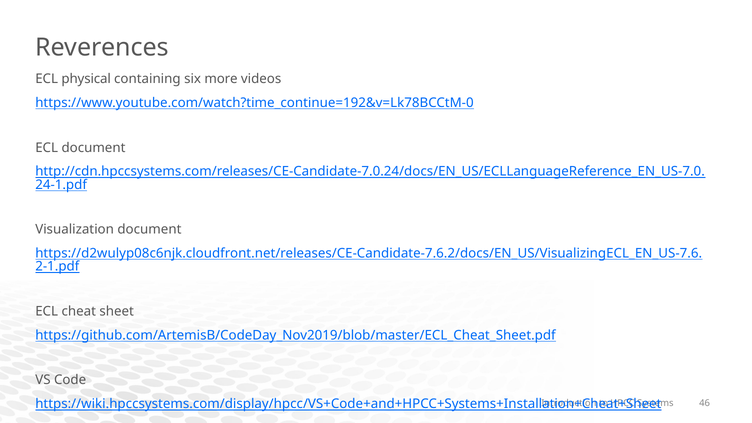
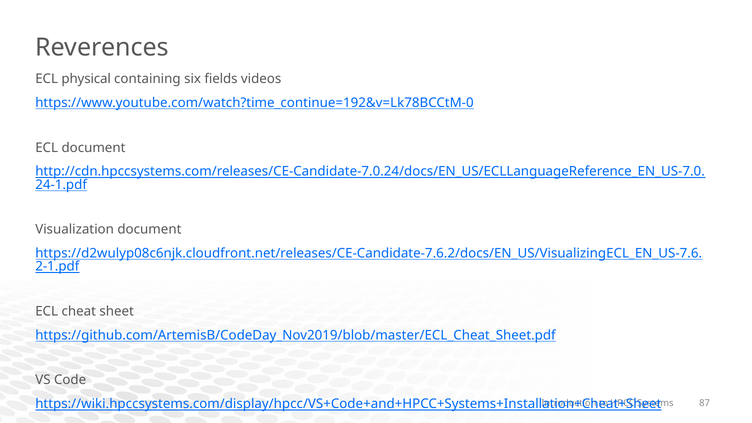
more: more -> fields
46: 46 -> 87
